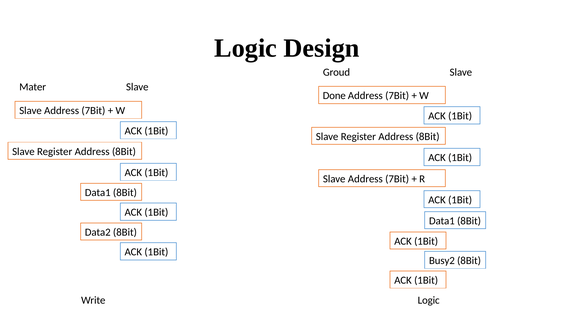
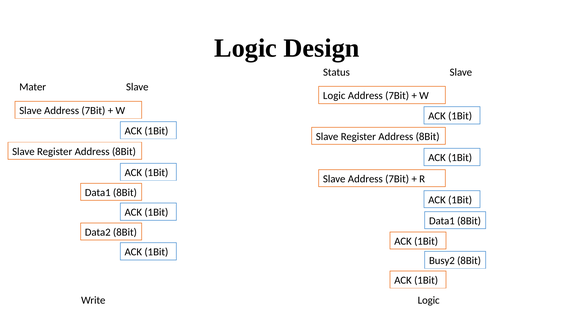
Groud: Groud -> Status
Done at (334, 96): Done -> Logic
